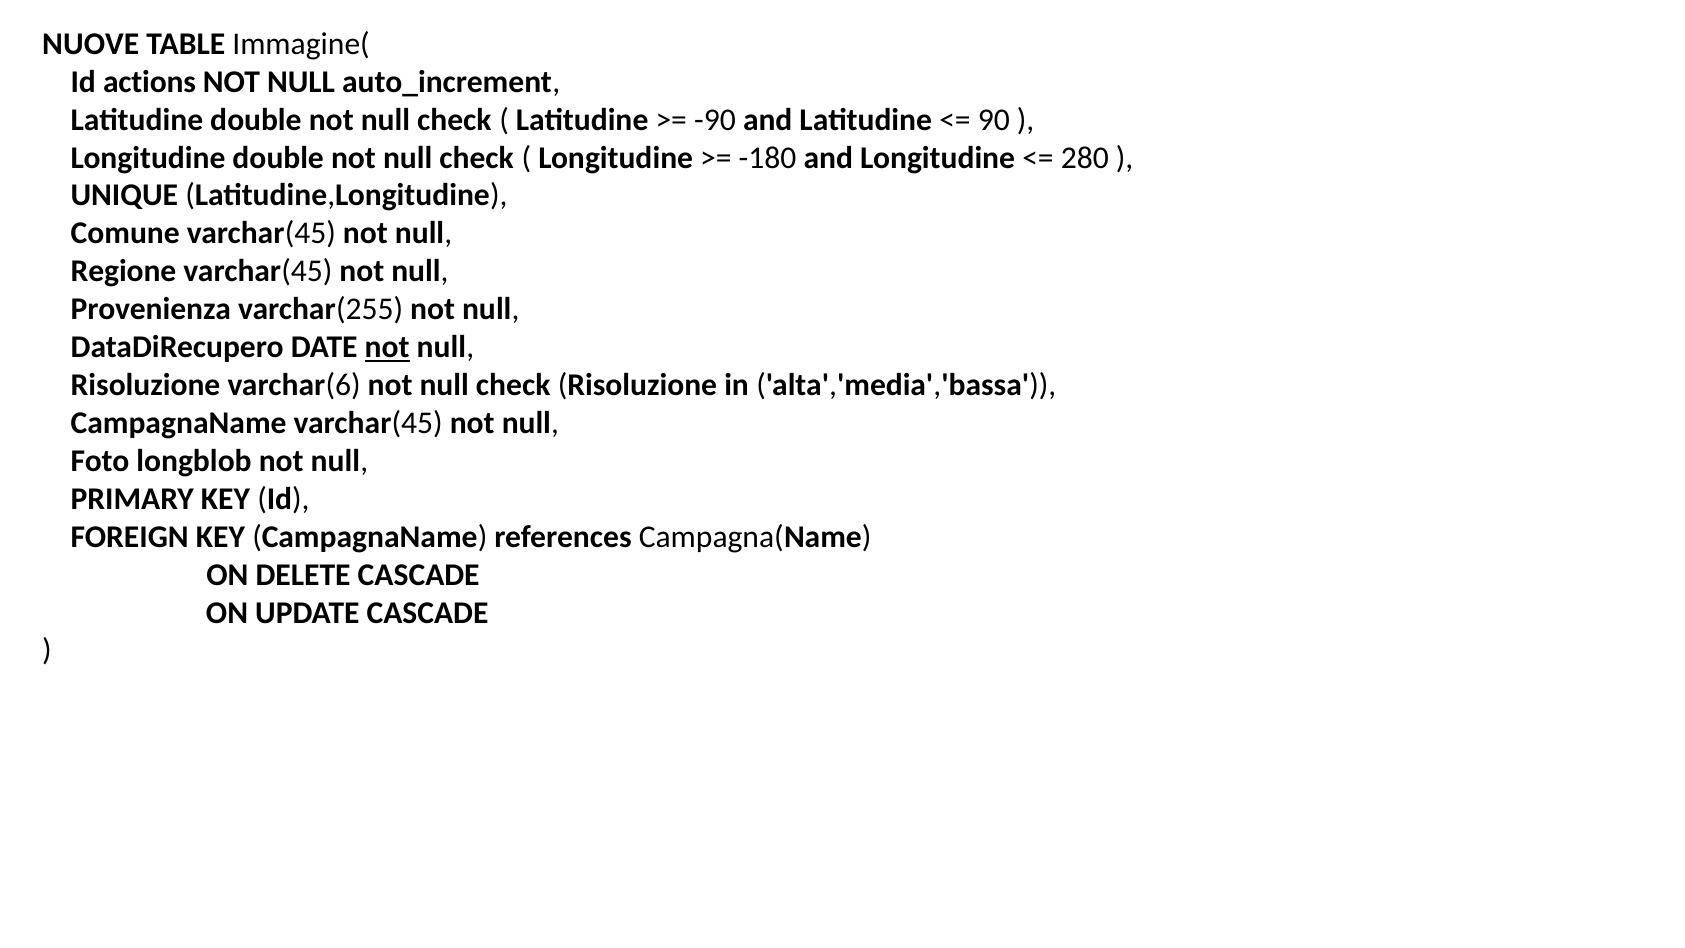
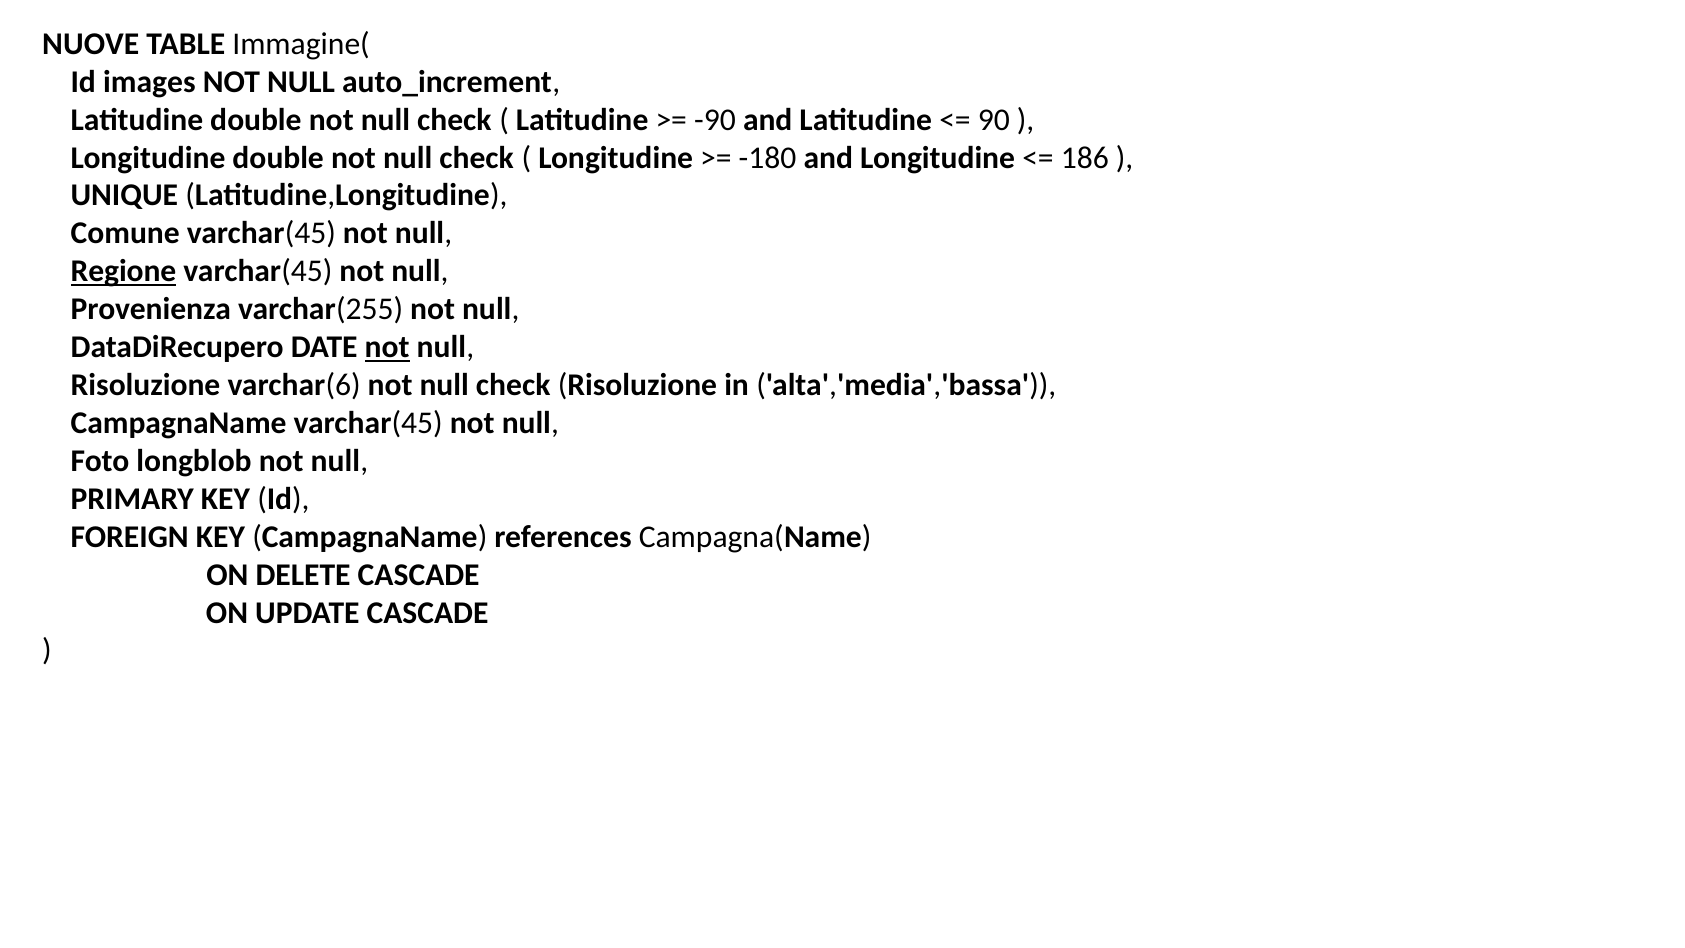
actions: actions -> images
280: 280 -> 186
Regione underline: none -> present
